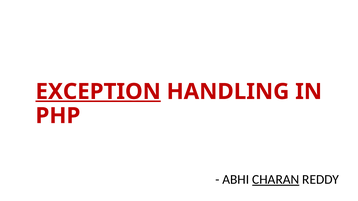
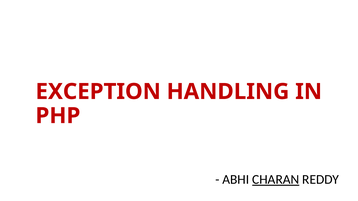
EXCEPTION underline: present -> none
